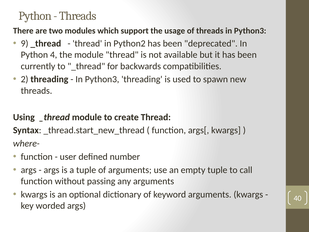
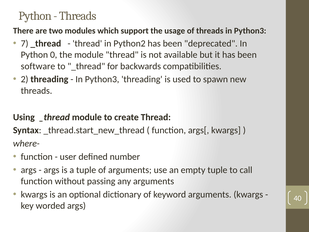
9: 9 -> 7
4: 4 -> 0
currently: currently -> software
